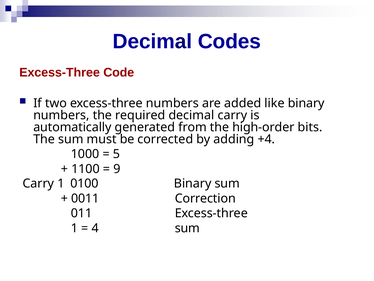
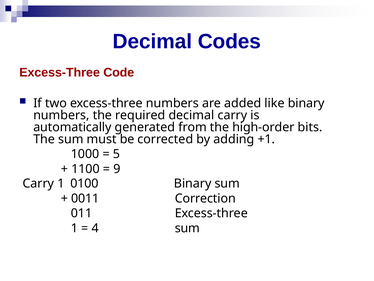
+4: +4 -> +1
